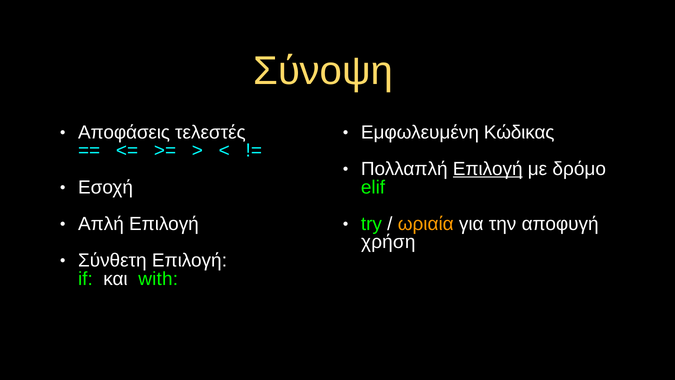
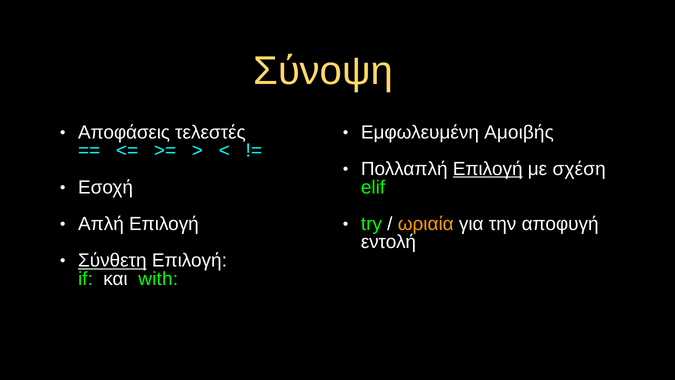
Κώδικας: Κώδικας -> Αμοιβής
δρόμο: δρόμο -> σχέση
χρήση: χρήση -> εντολή
Σύνθετη underline: none -> present
